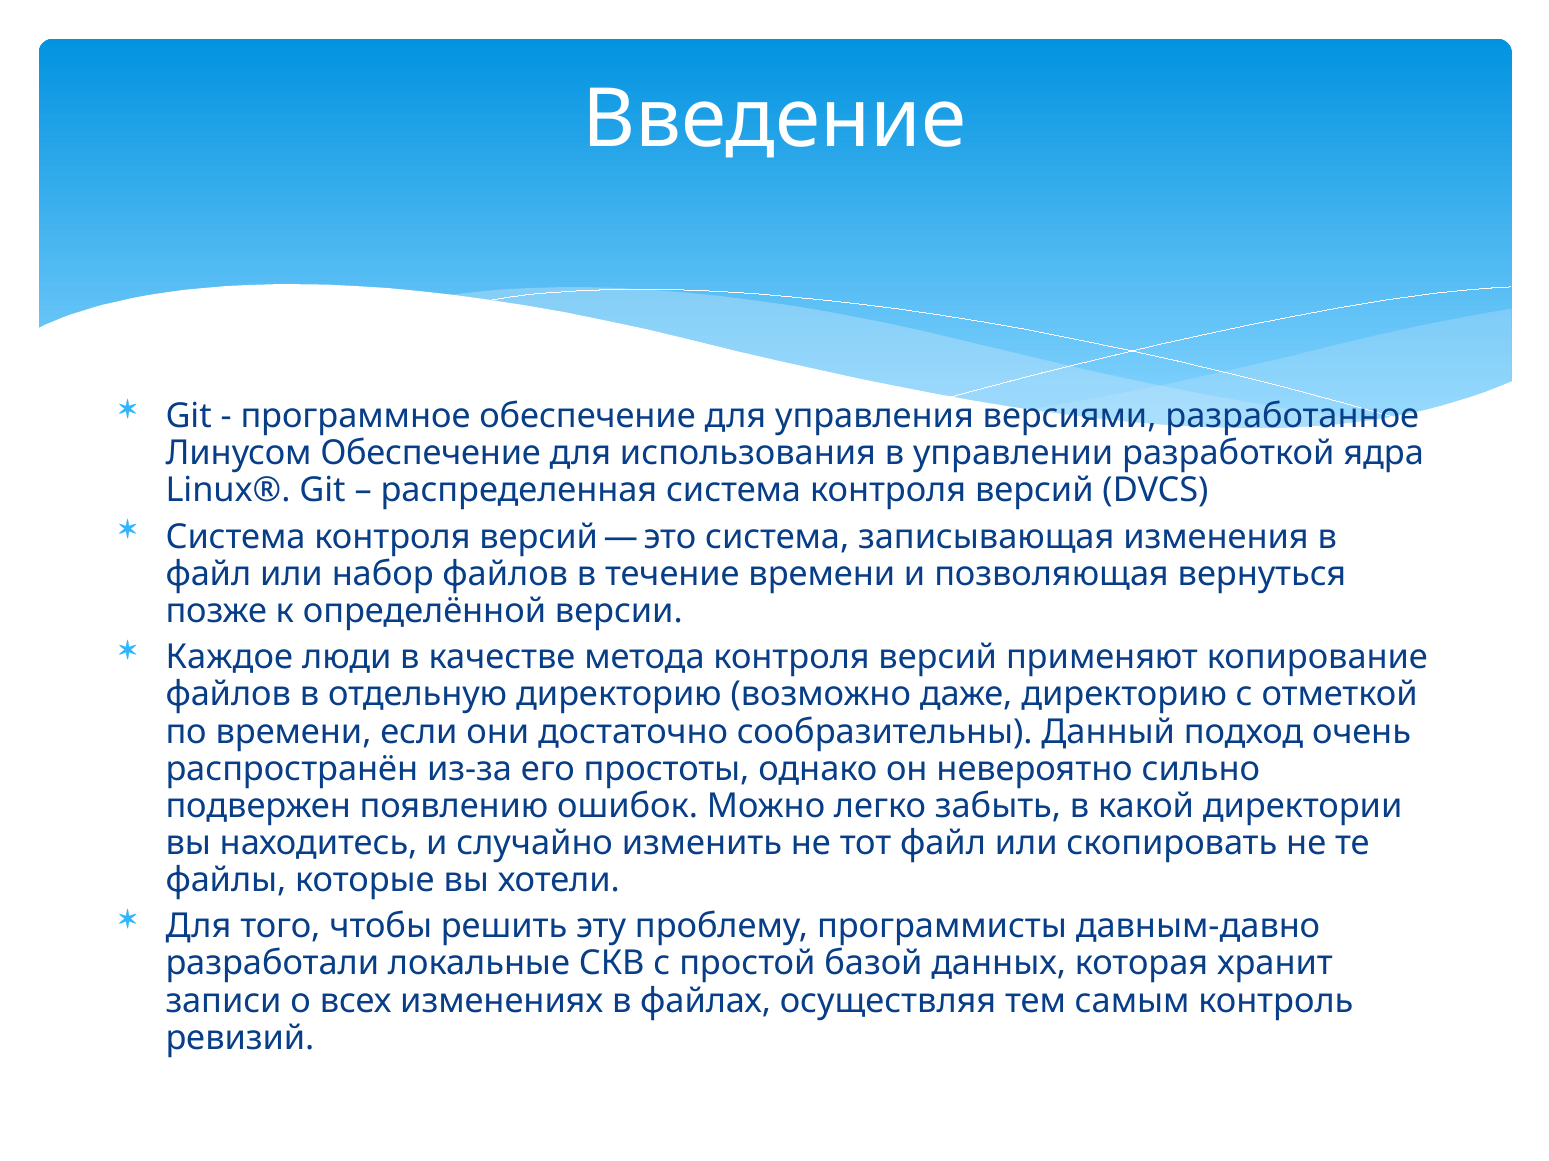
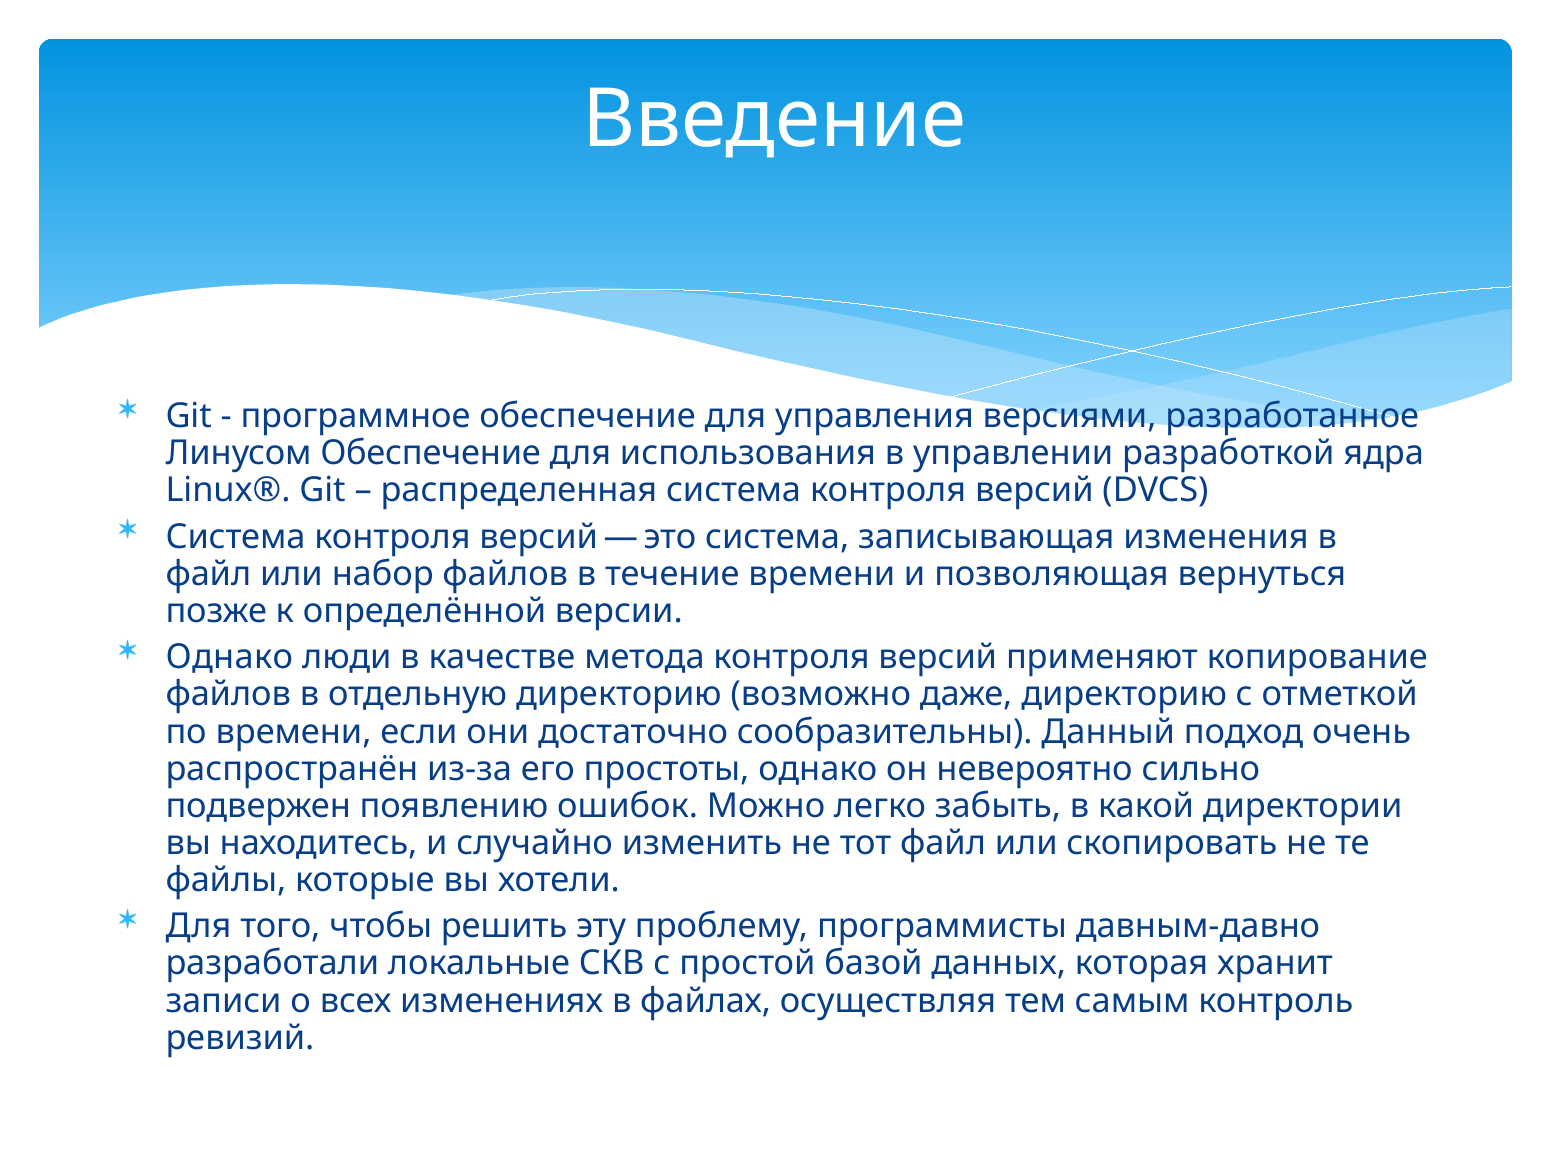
Каждое at (229, 658): Каждое -> Однако
